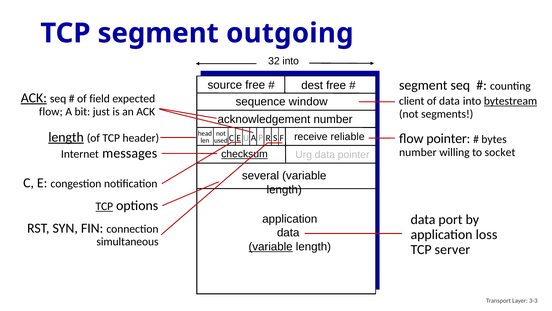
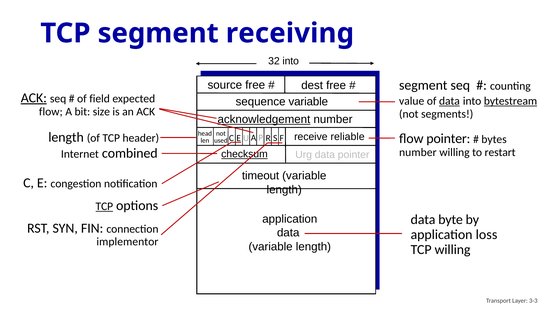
outgoing: outgoing -> receiving
client: client -> value
data at (449, 101) underline: none -> present
sequence window: window -> variable
just: just -> size
acknowledgement underline: none -> present
length at (66, 137) underline: present -> none
socket: socket -> restart
messages: messages -> combined
several: several -> timeout
port: port -> byte
simultaneous: simultaneous -> implementor
variable at (271, 246) underline: present -> none
TCP server: server -> willing
